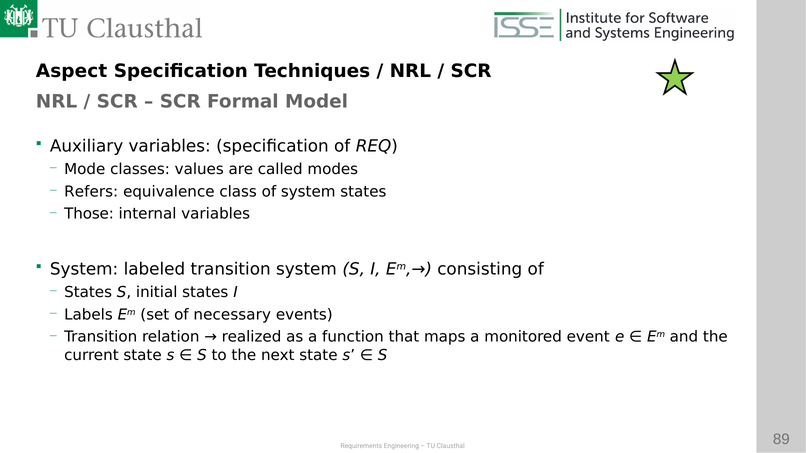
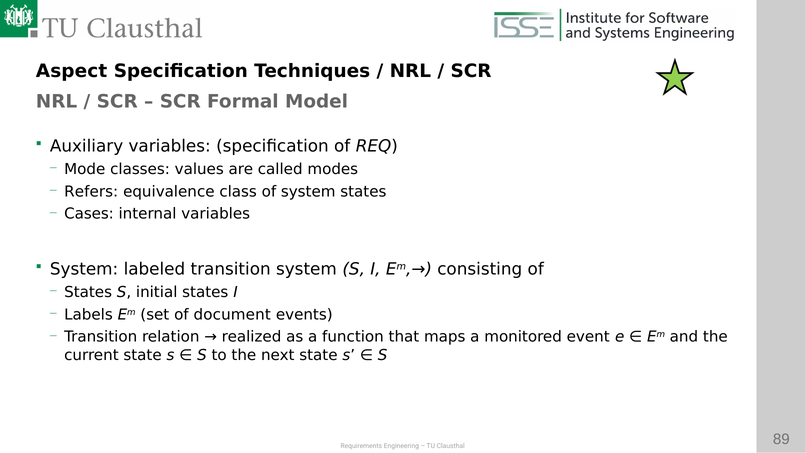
Those: Those -> Cases
necessary: necessary -> document
